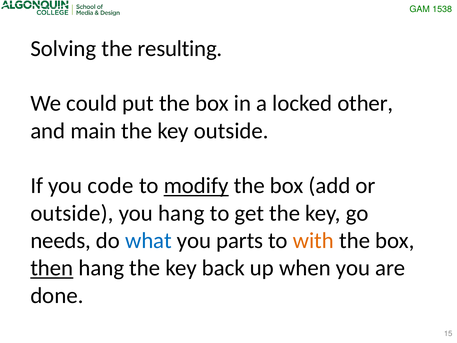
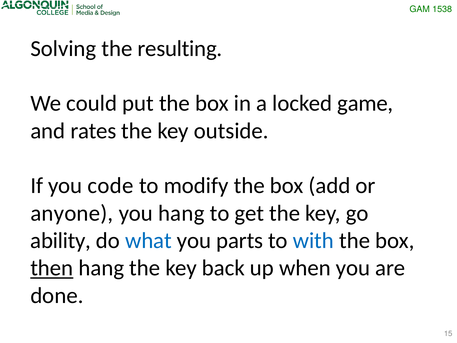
other: other -> game
main: main -> rates
modify underline: present -> none
outside at (72, 213): outside -> anyone
needs: needs -> ability
with colour: orange -> blue
